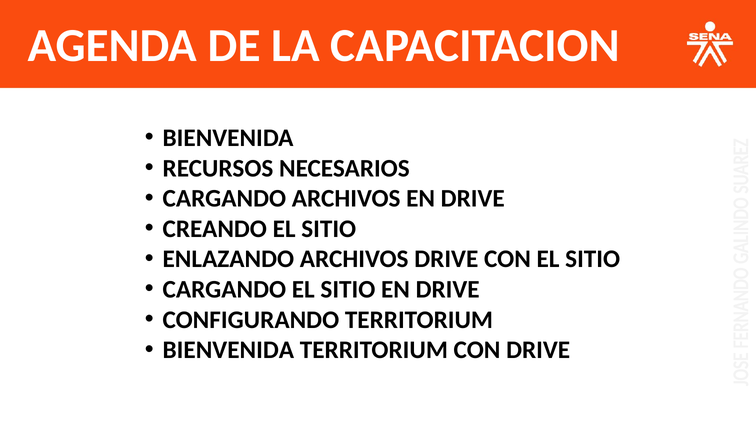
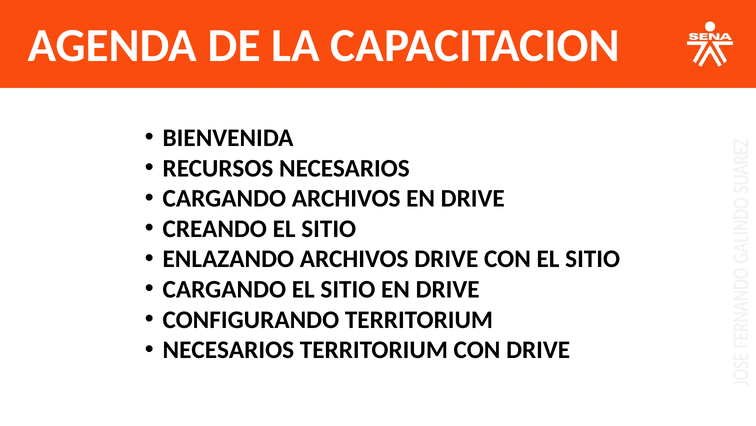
BIENVENIDA at (228, 349): BIENVENIDA -> NECESARIOS
